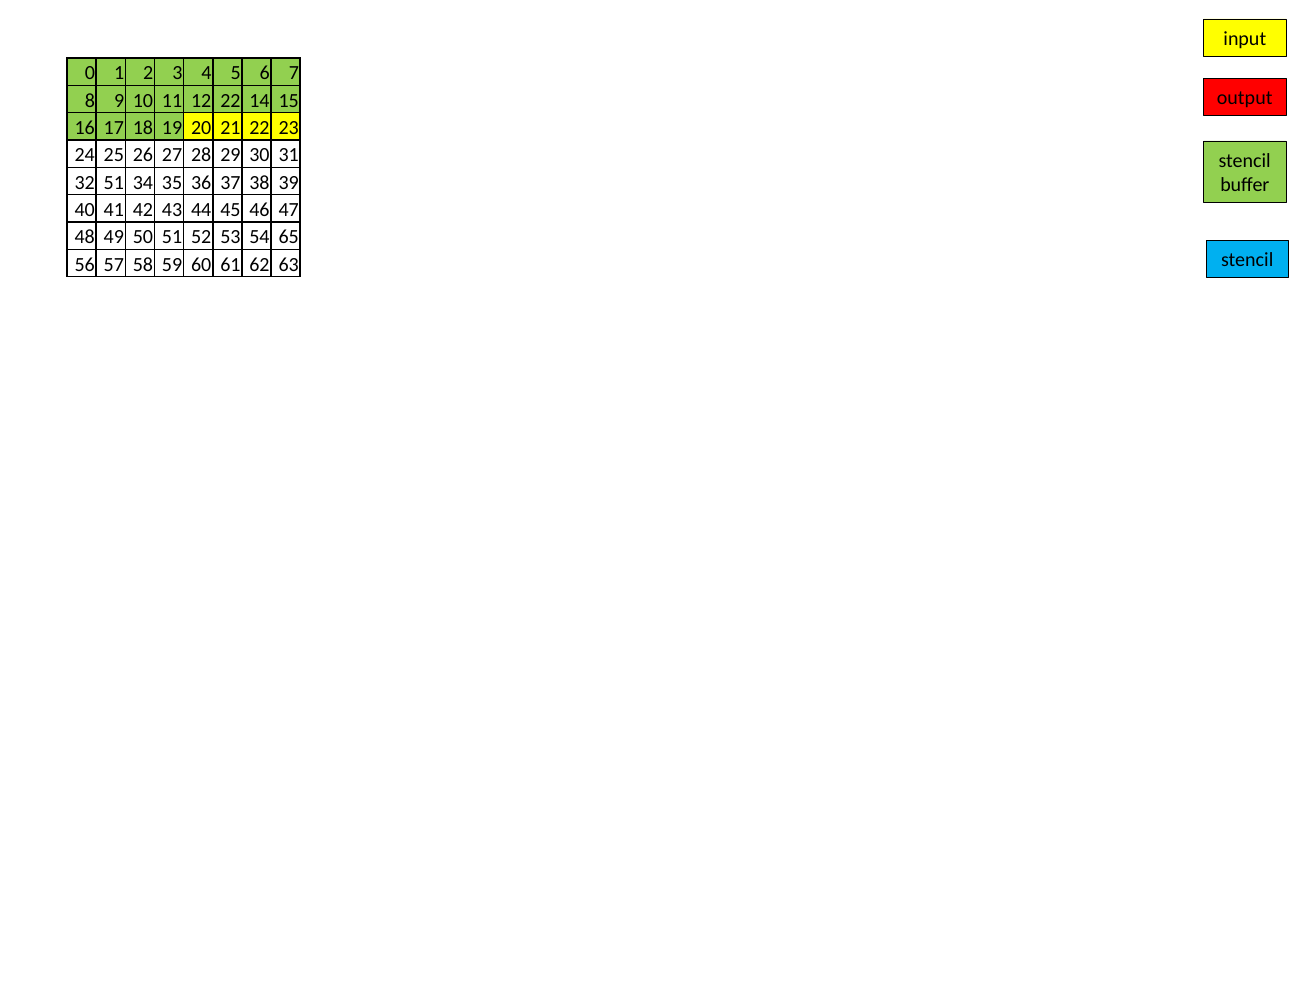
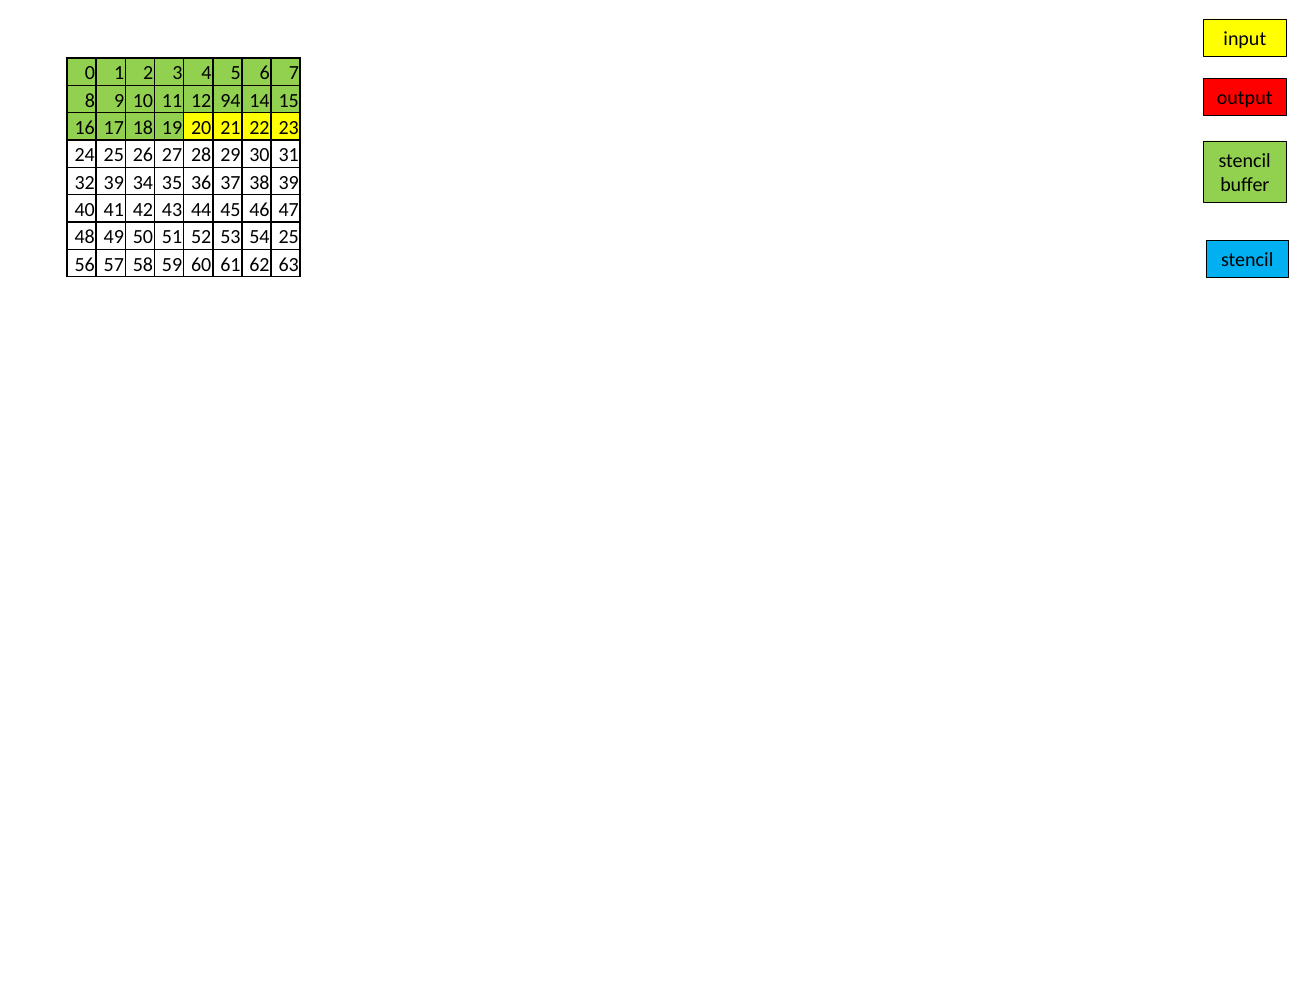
12 22: 22 -> 94
32 51: 51 -> 39
54 65: 65 -> 25
